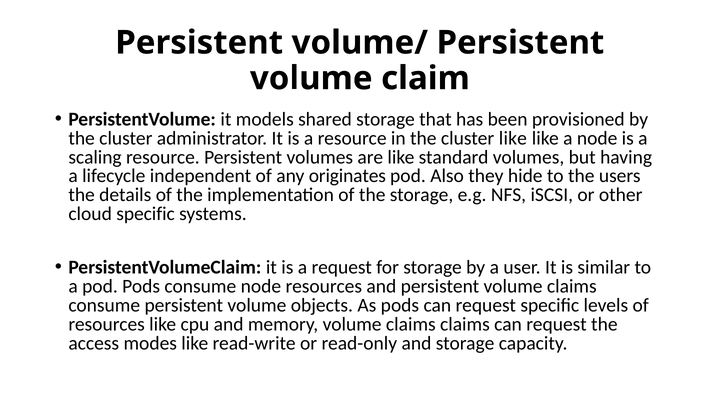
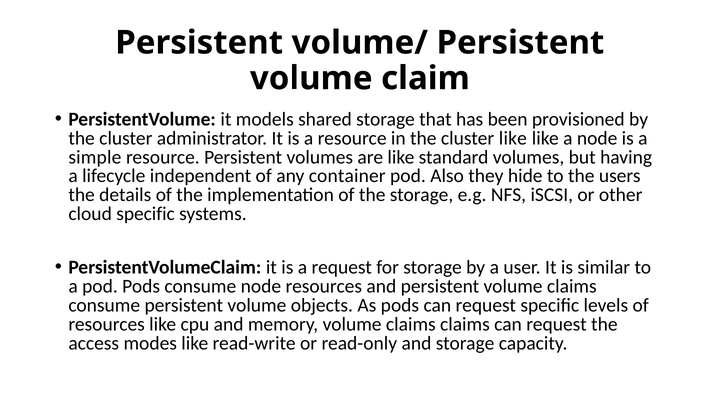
scaling: scaling -> simple
originates: originates -> container
